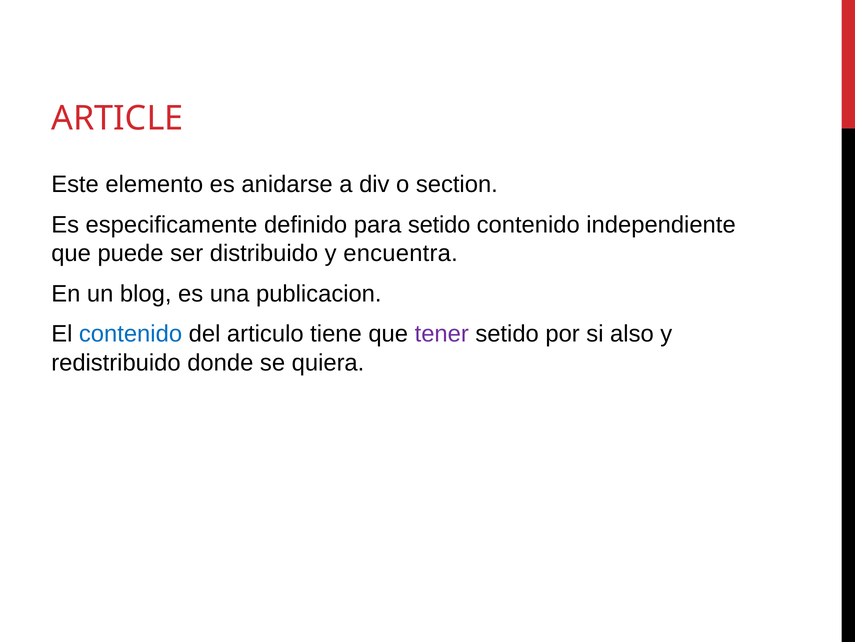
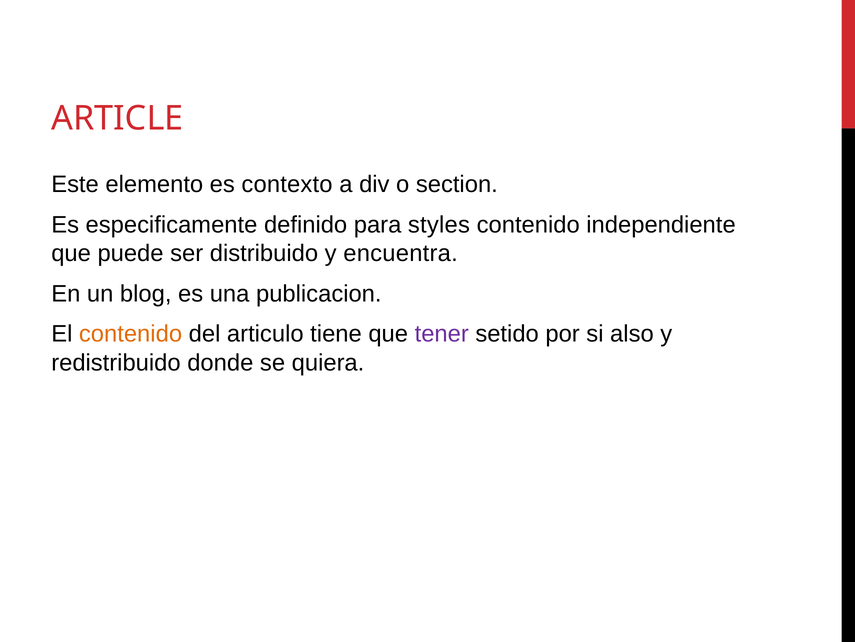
anidarse: anidarse -> contexto
para setido: setido -> styles
contenido at (131, 334) colour: blue -> orange
